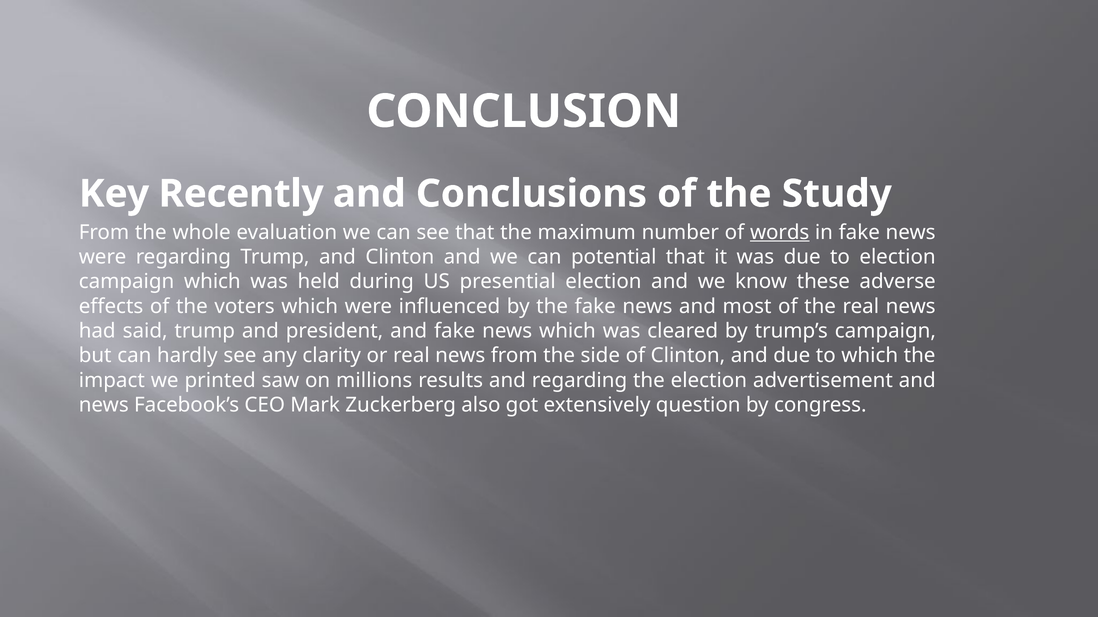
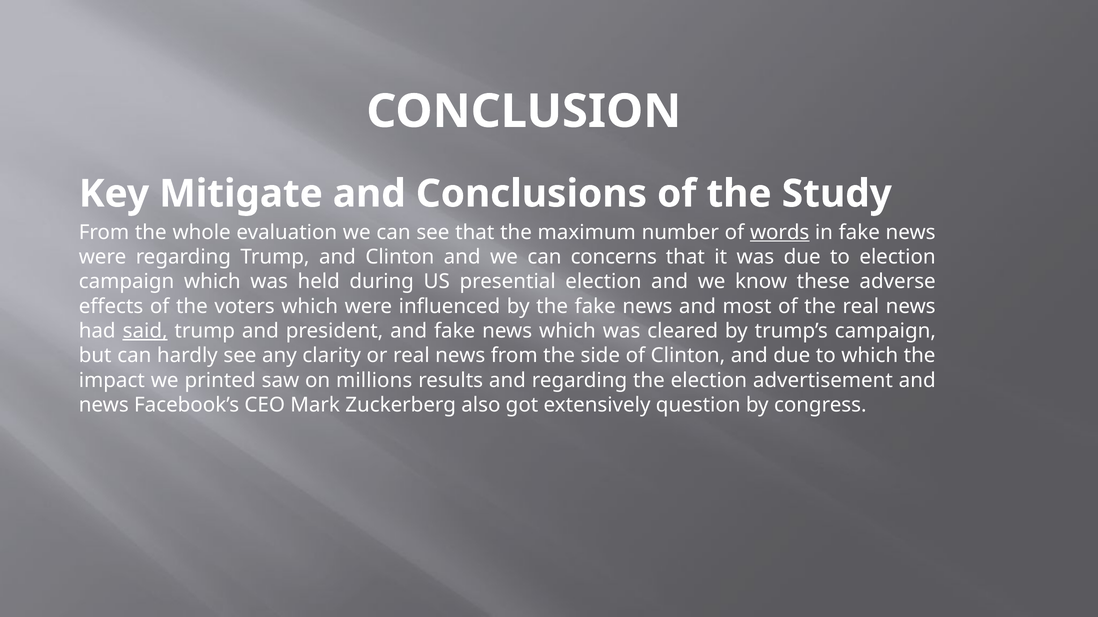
Recently: Recently -> Mitigate
potential: potential -> concerns
said underline: none -> present
